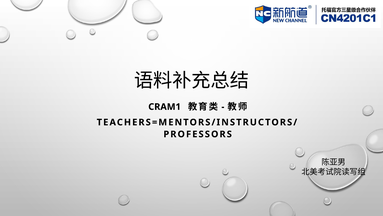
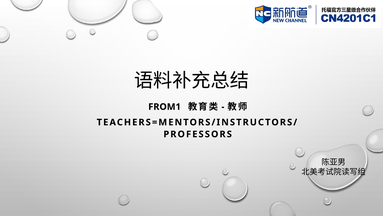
CRAM1: CRAM1 -> FROM1
